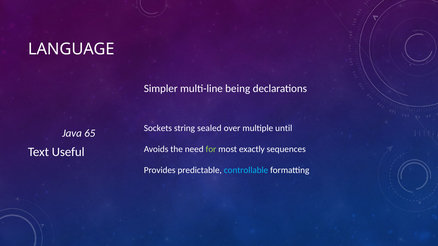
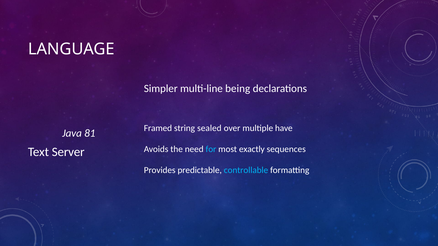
Sockets: Sockets -> Framed
until: until -> have
65: 65 -> 81
for colour: light green -> light blue
Useful: Useful -> Server
